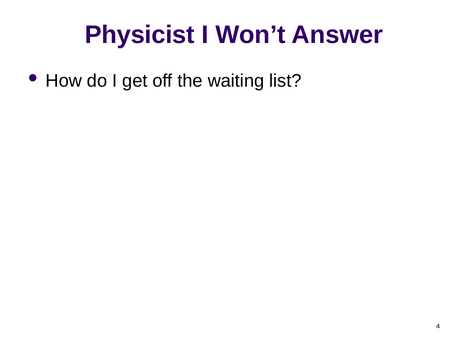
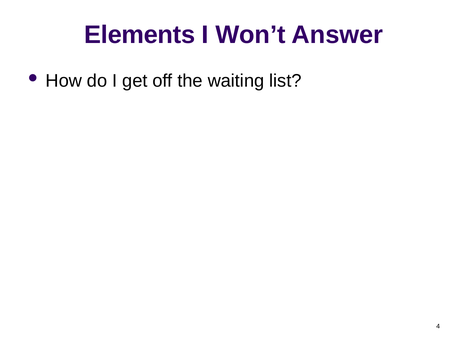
Physicist: Physicist -> Elements
